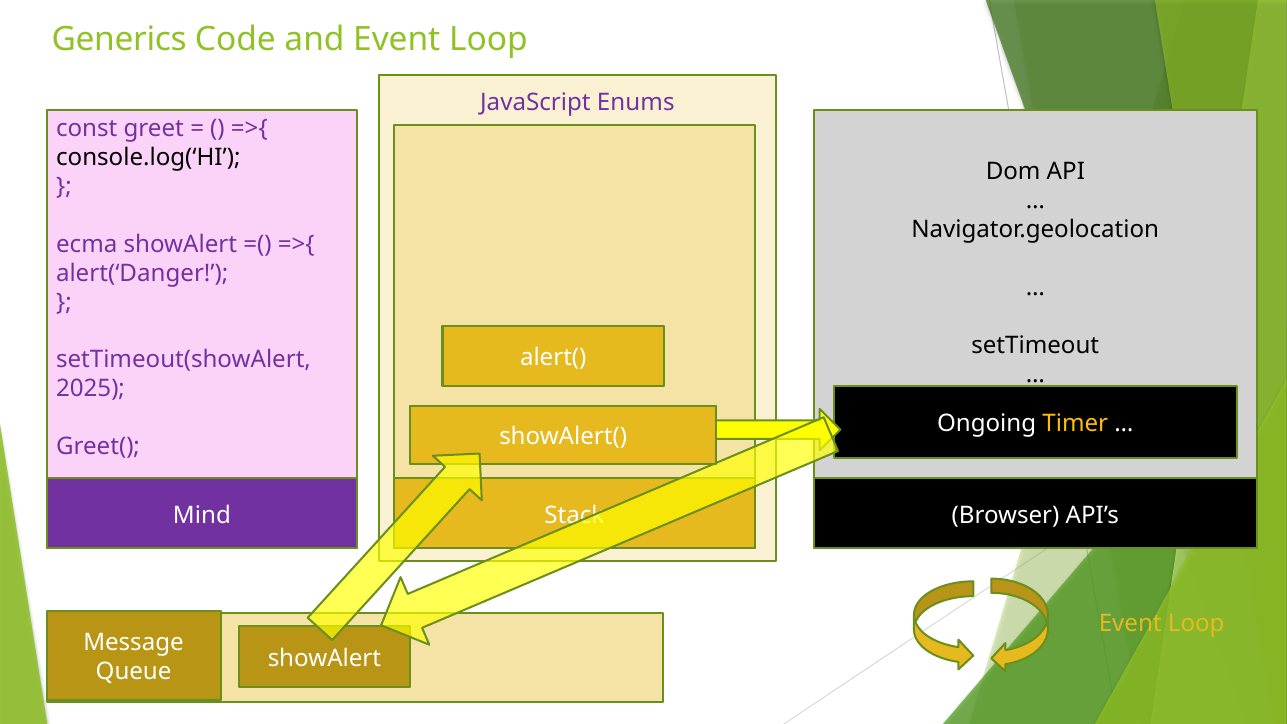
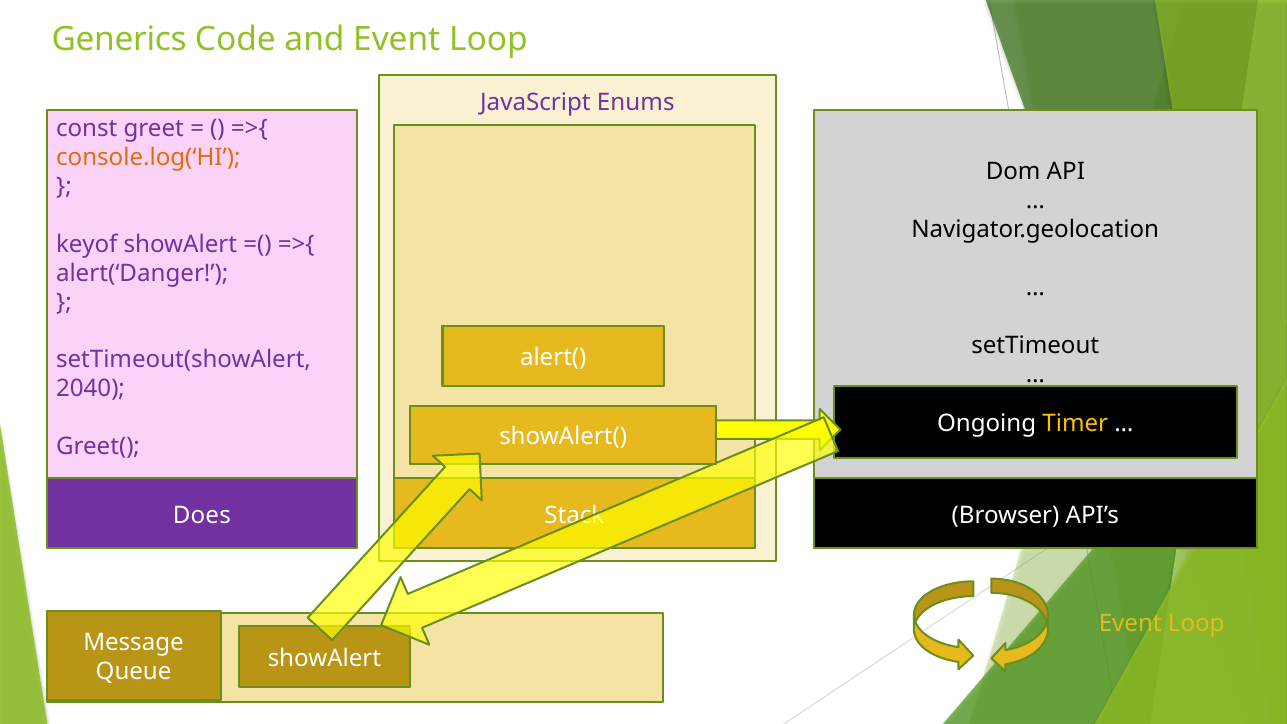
console.log(‘HI colour: black -> orange
ecma: ecma -> keyof
2025: 2025 -> 2040
Mind: Mind -> Does
